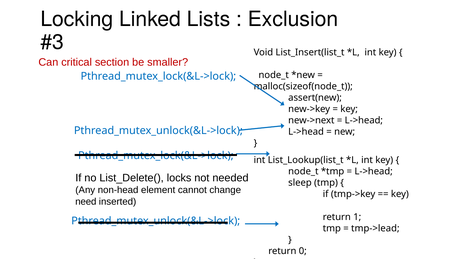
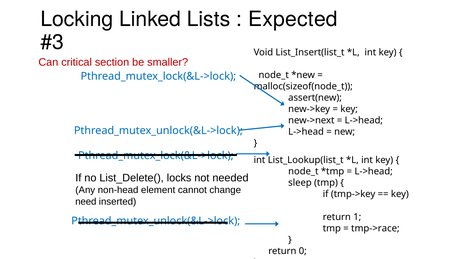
Exclusion: Exclusion -> Expected
tmp->lead: tmp->lead -> tmp->race
